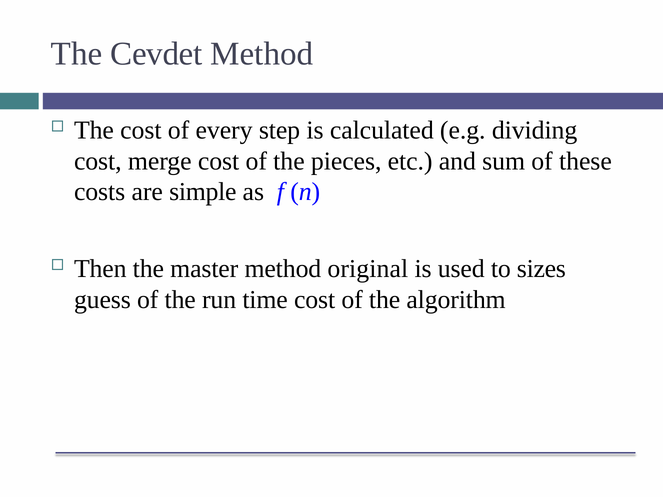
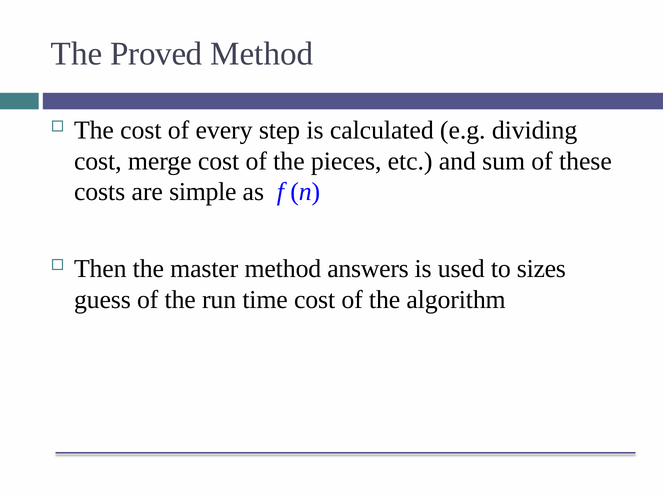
Cevdet: Cevdet -> Proved
original: original -> answers
